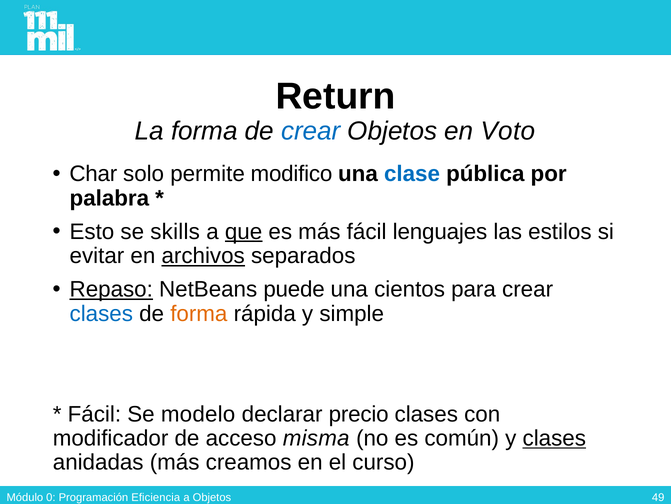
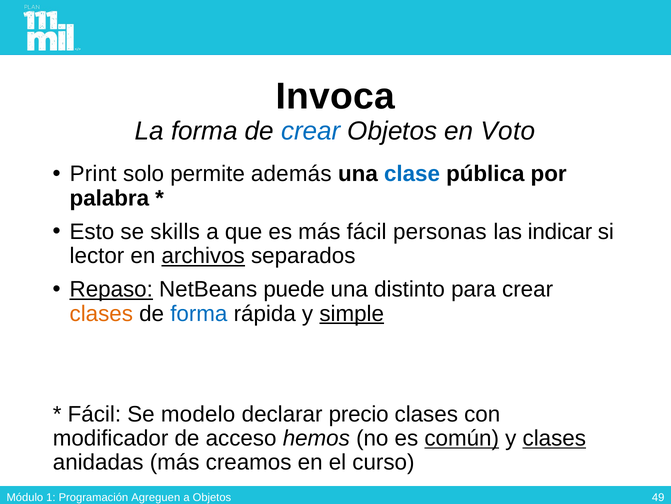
Return: Return -> Invoca
Char: Char -> Print
modifico: modifico -> además
que underline: present -> none
lenguajes: lenguajes -> personas
estilos: estilos -> indicar
evitar: evitar -> lector
cientos: cientos -> distinto
clases at (101, 313) colour: blue -> orange
forma at (199, 313) colour: orange -> blue
simple underline: none -> present
misma: misma -> hemos
común underline: none -> present
0: 0 -> 1
Eficiencia: Eficiencia -> Agreguen
